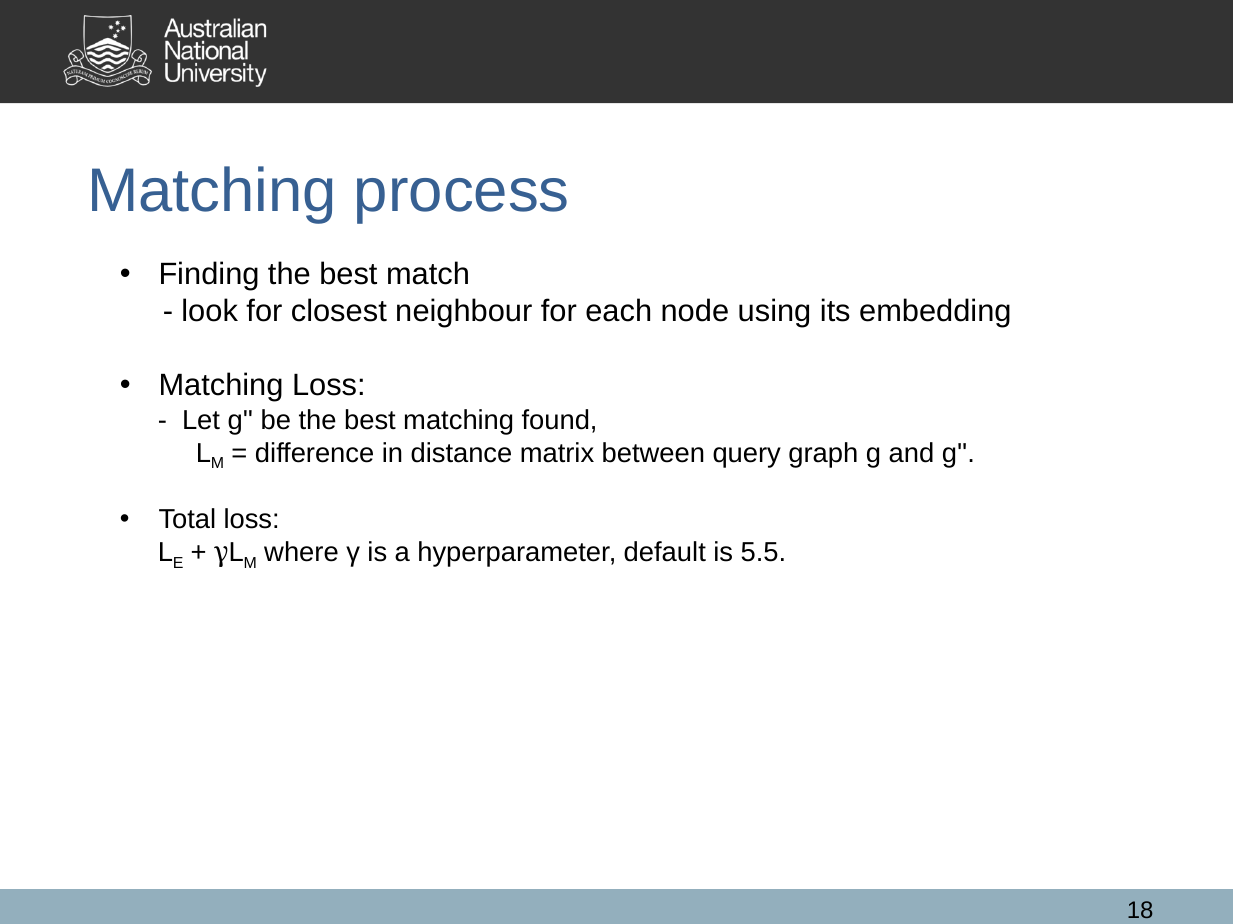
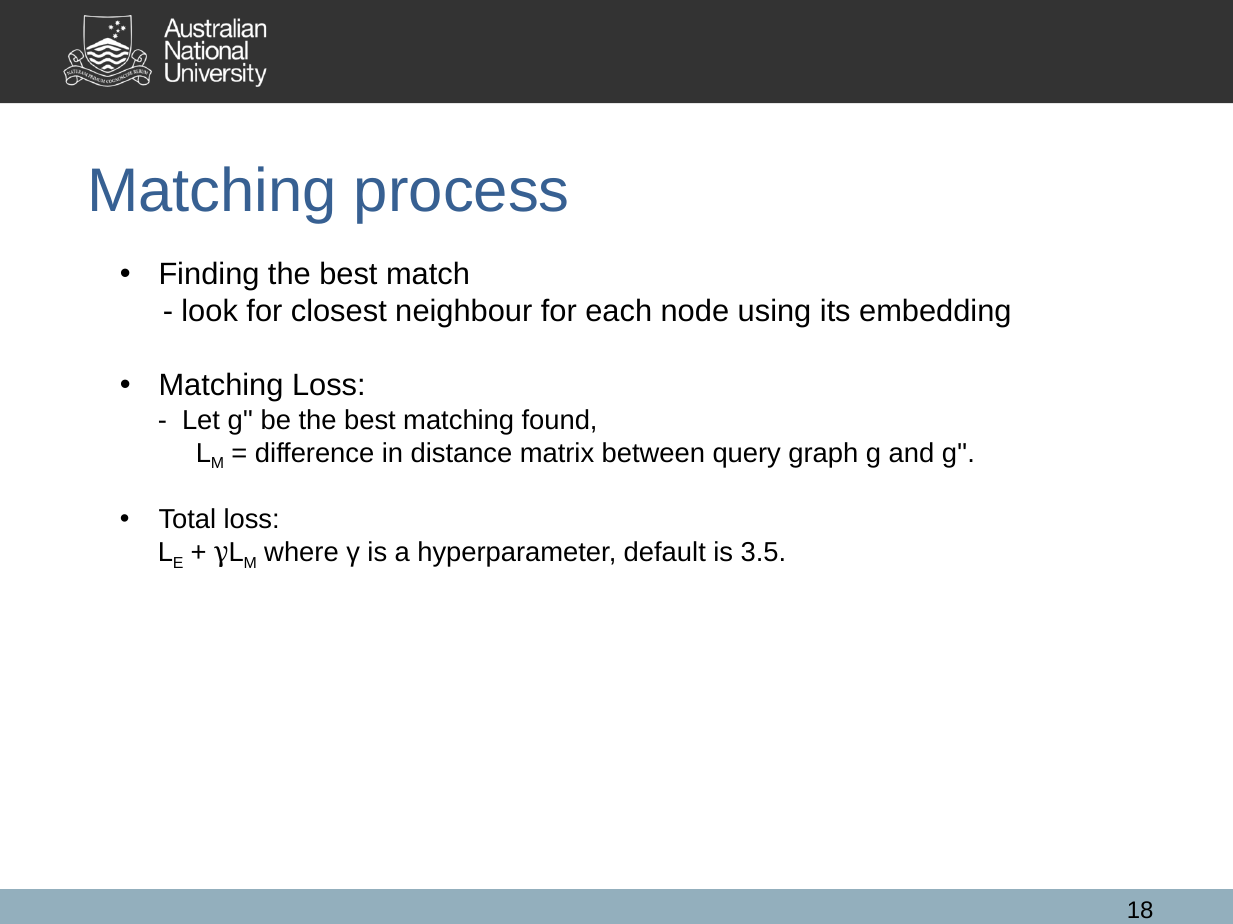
5.5: 5.5 -> 3.5
